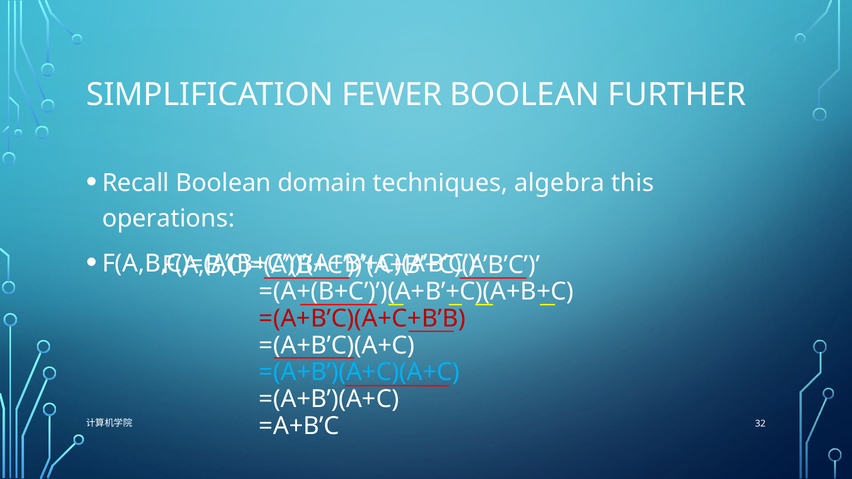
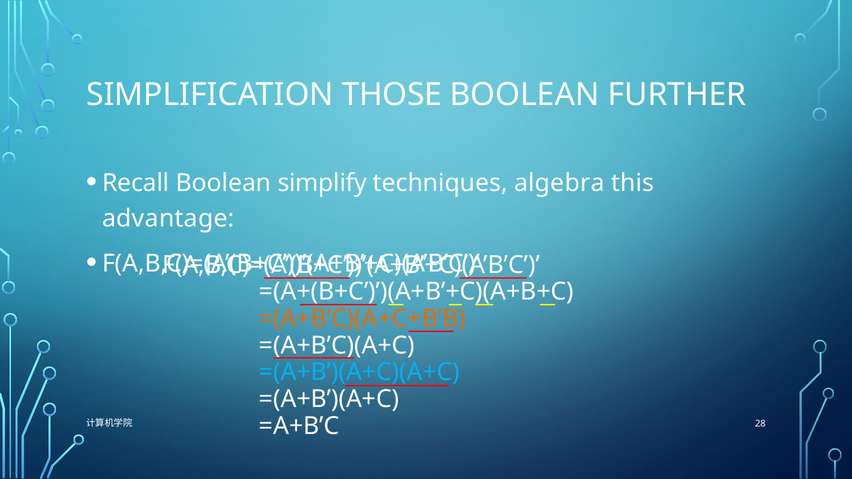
FEWER: FEWER -> THOSE
domain: domain -> simplify
operations: operations -> advantage
=(A+B’C)(A+C+B’B colour: red -> orange
32: 32 -> 28
